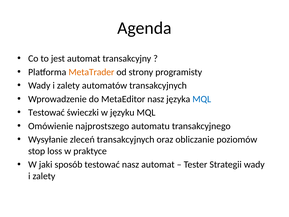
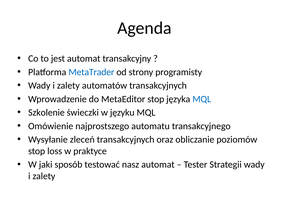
MetaTrader colour: orange -> blue
MetaEditor nasz: nasz -> stop
Testować at (46, 112): Testować -> Szkolenie
